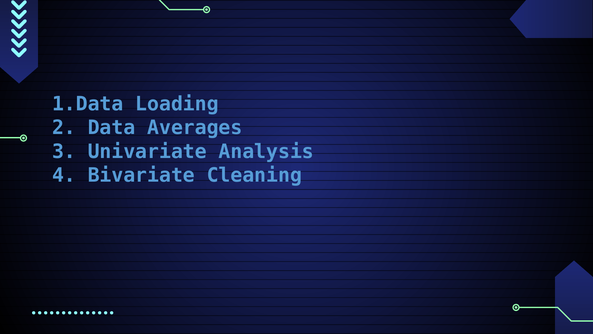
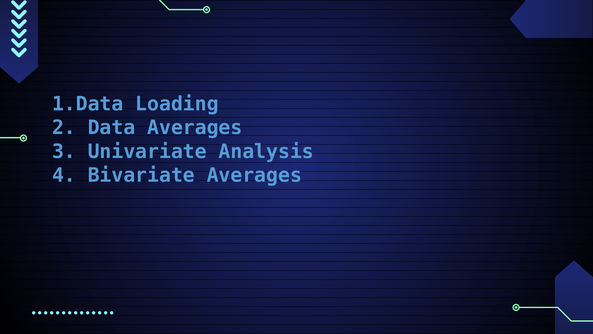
Bivariate Cleaning: Cleaning -> Averages
